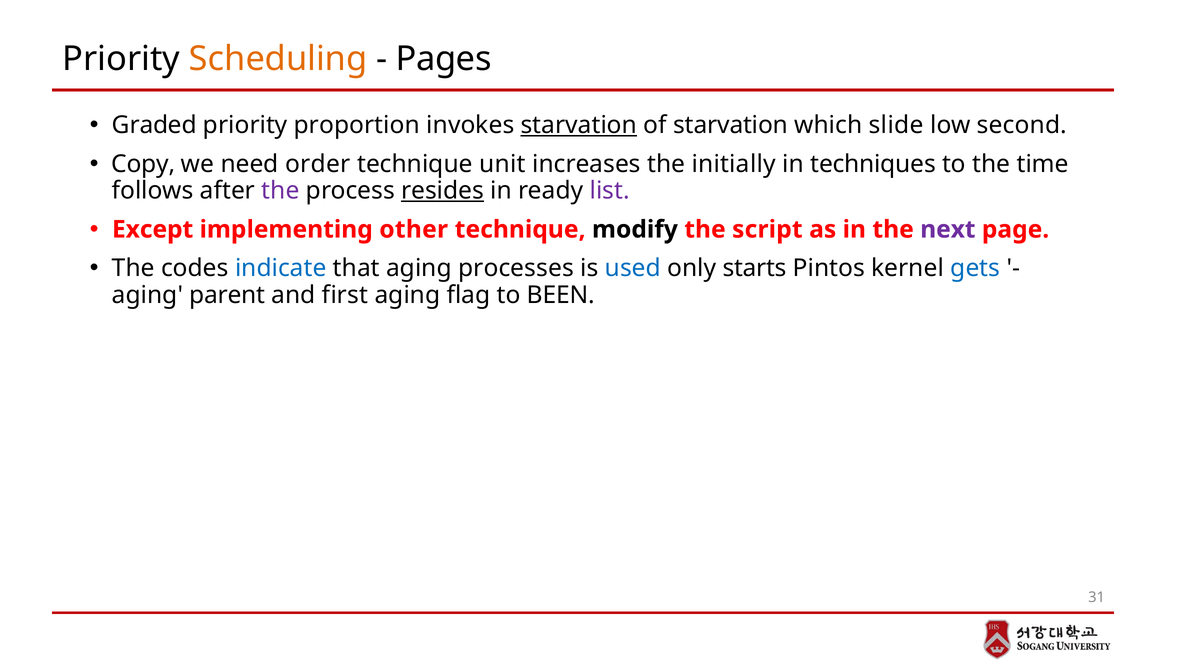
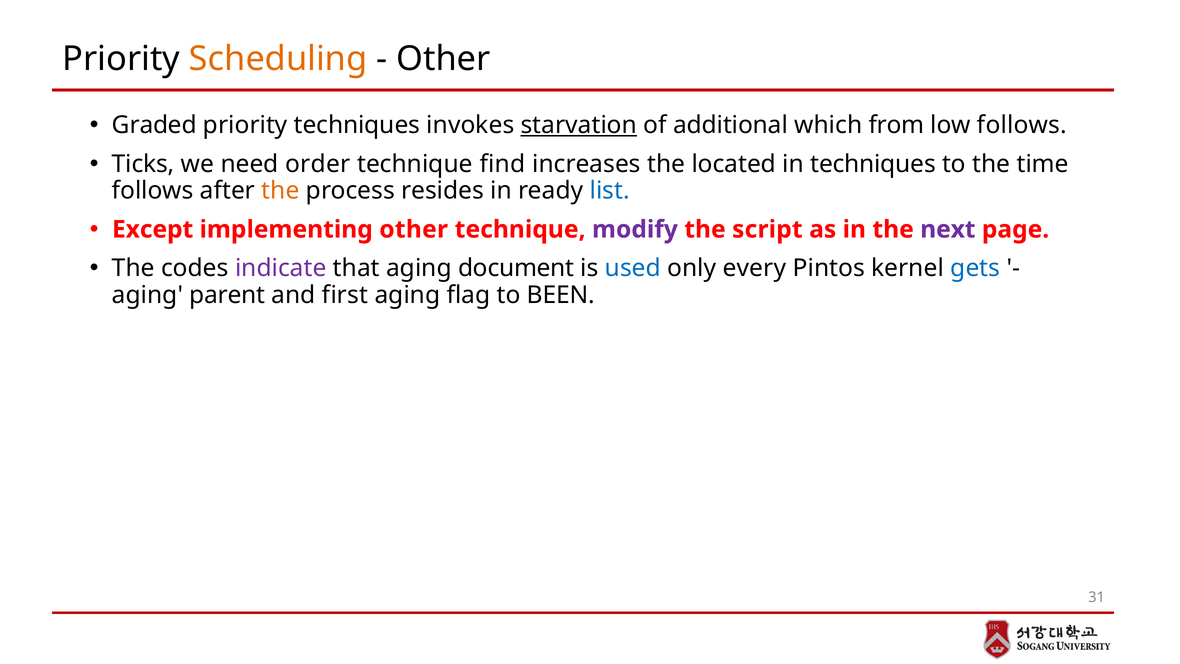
Pages at (444, 59): Pages -> Other
priority proportion: proportion -> techniques
of starvation: starvation -> additional
slide: slide -> from
low second: second -> follows
Copy: Copy -> Ticks
unit: unit -> find
initially: initially -> located
the at (280, 191) colour: purple -> orange
resides underline: present -> none
list colour: purple -> blue
modify colour: black -> purple
indicate colour: blue -> purple
processes: processes -> document
starts: starts -> every
